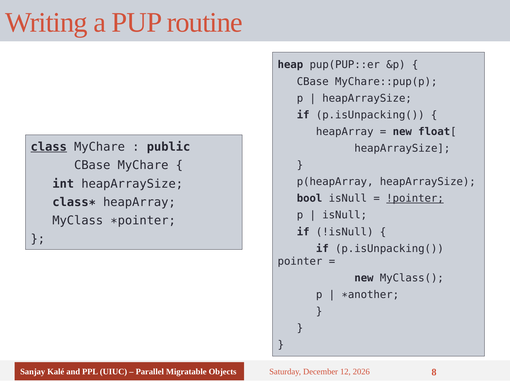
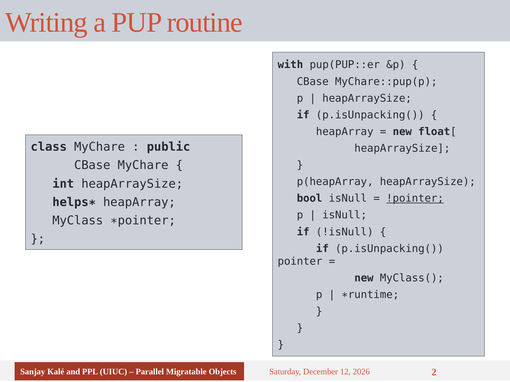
heap: heap -> with
class underline: present -> none
class∗: class∗ -> helps∗
∗another: ∗another -> ∗runtime
8: 8 -> 2
